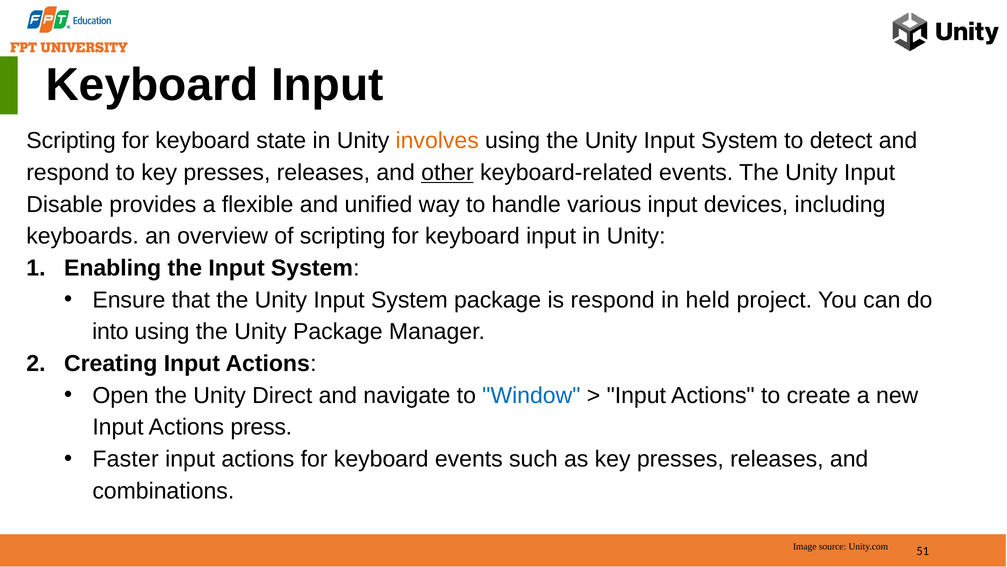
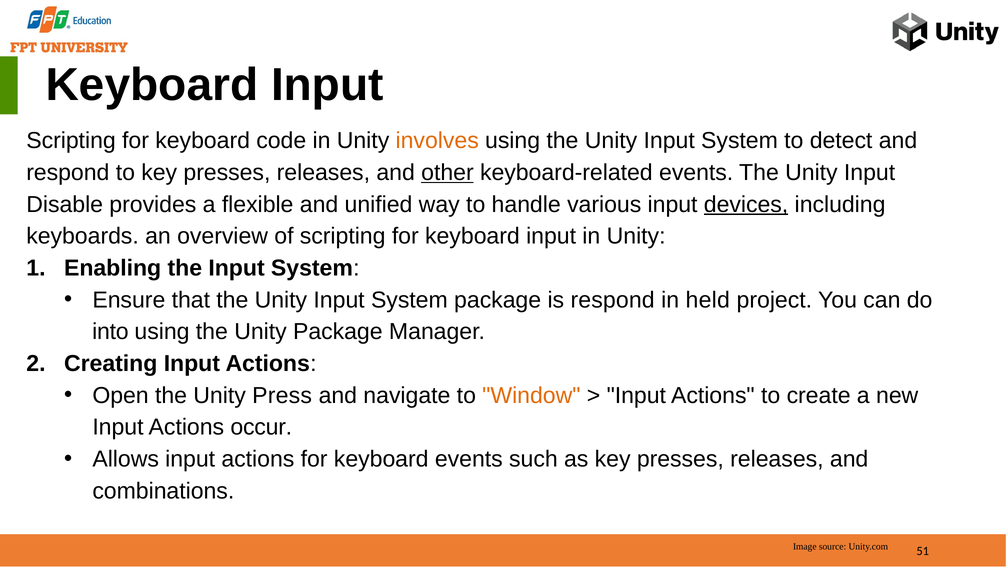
state: state -> code
devices underline: none -> present
Direct: Direct -> Press
Window colour: blue -> orange
press: press -> occur
Faster: Faster -> Allows
